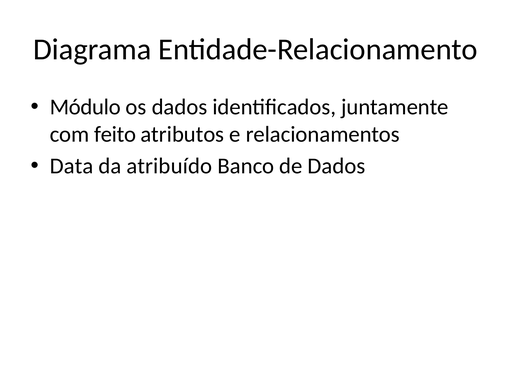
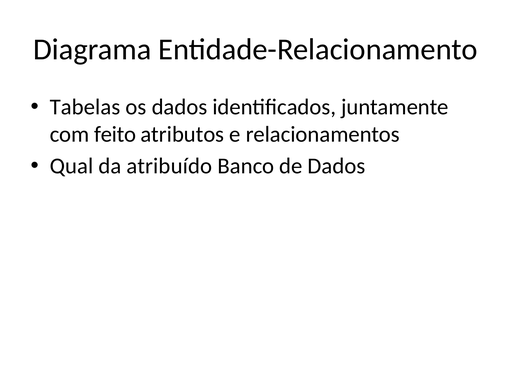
Módulo: Módulo -> Tabelas
Data: Data -> Qual
